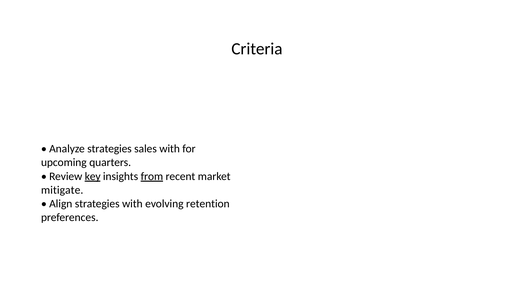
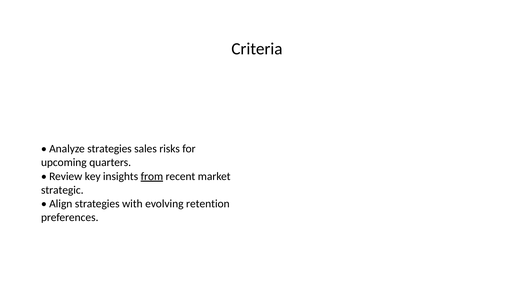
sales with: with -> risks
key underline: present -> none
mitigate: mitigate -> strategic
